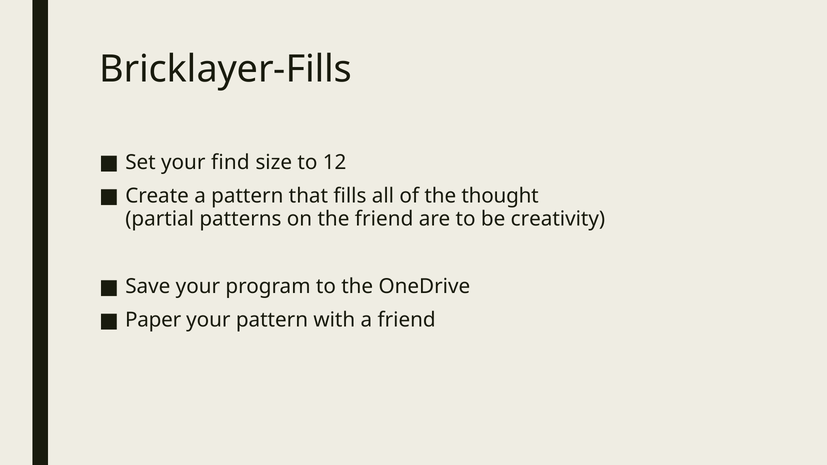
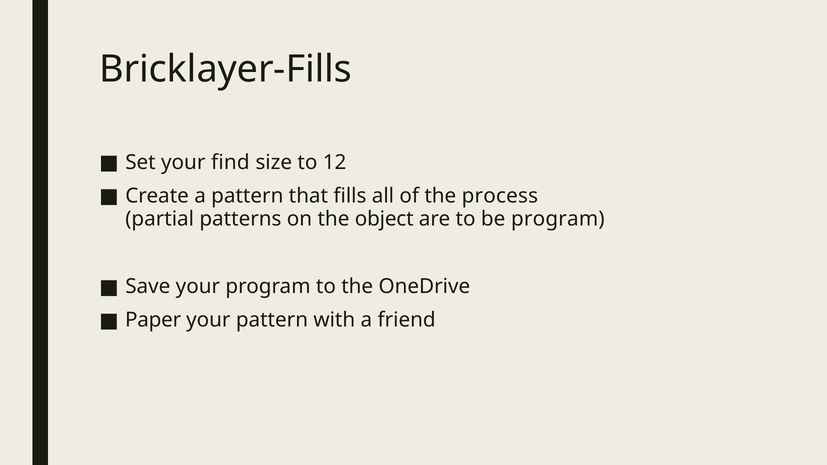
thought: thought -> process
the friend: friend -> object
be creativity: creativity -> program
